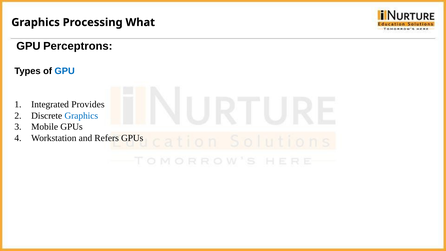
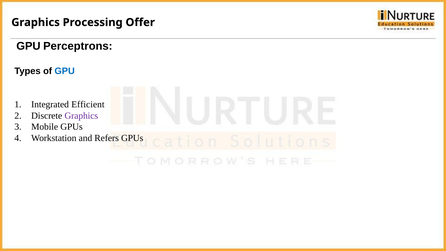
What: What -> Offer
Provides: Provides -> Efficient
Graphics at (81, 116) colour: blue -> purple
